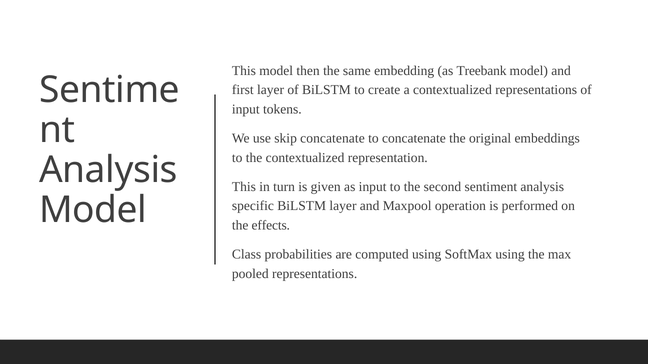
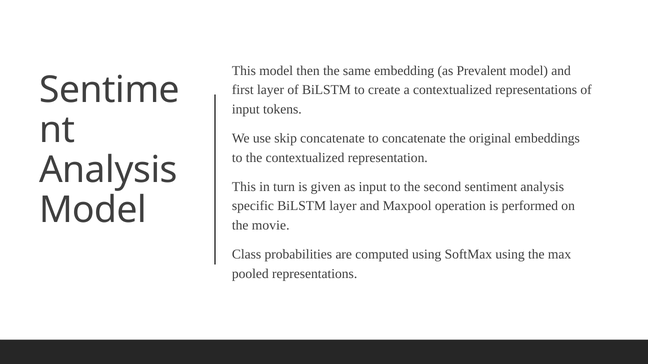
Treebank: Treebank -> Prevalent
effects: effects -> movie
